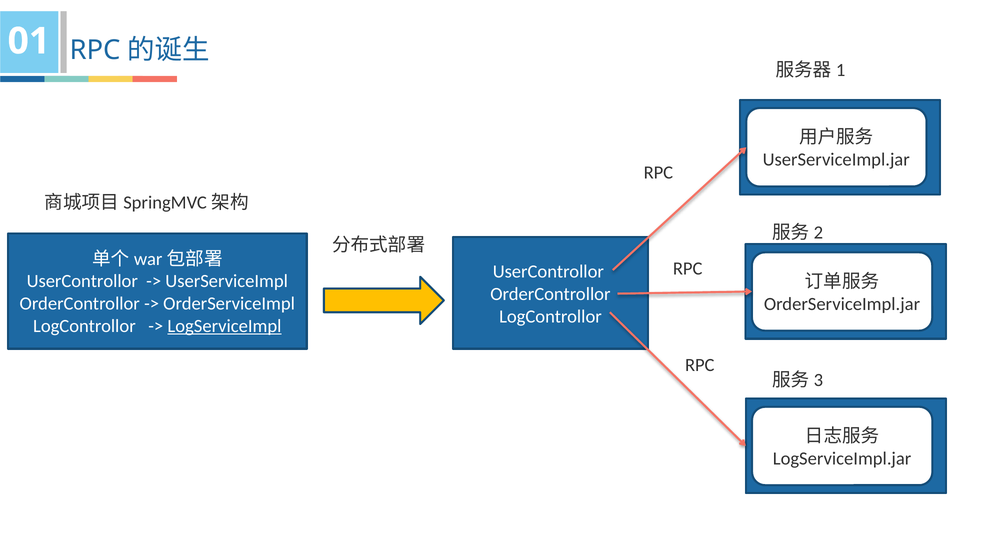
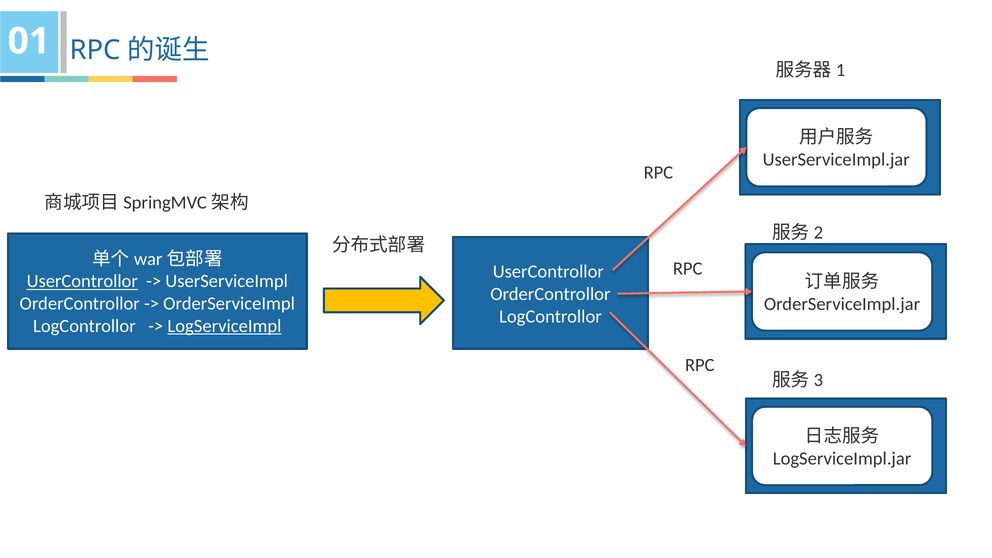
UserControllor at (82, 281) underline: none -> present
